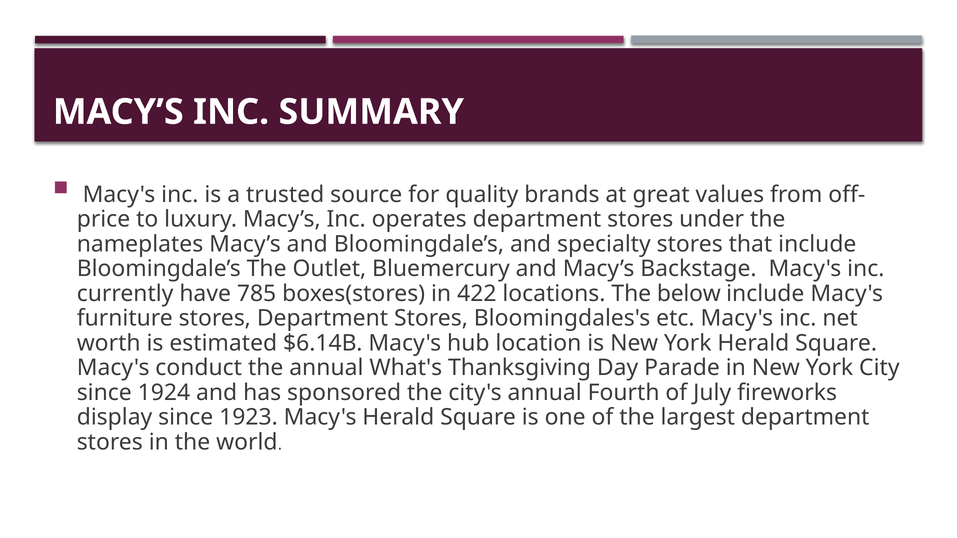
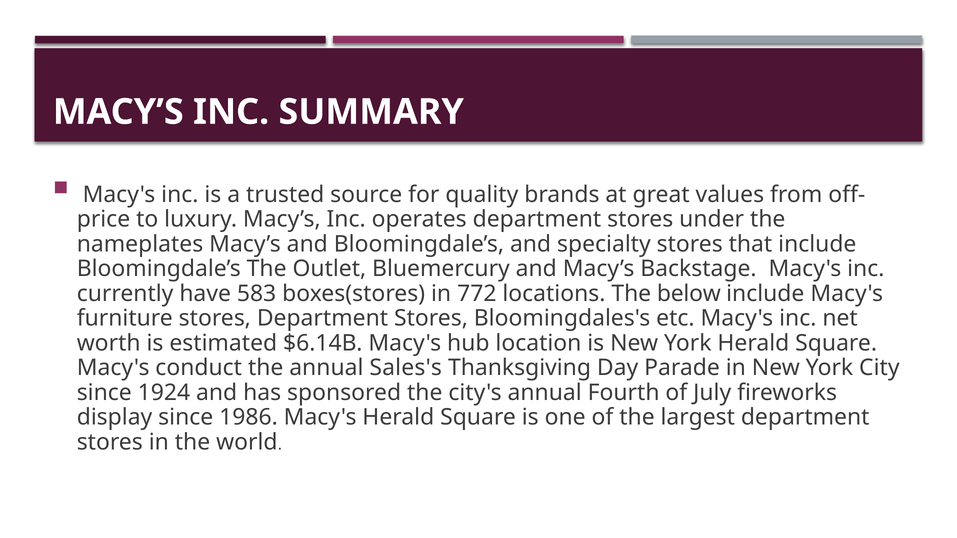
785: 785 -> 583
422: 422 -> 772
What's: What's -> Sales's
1923: 1923 -> 1986
